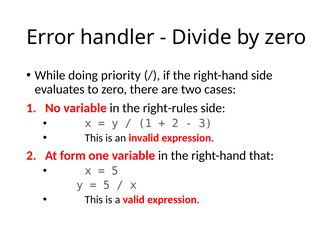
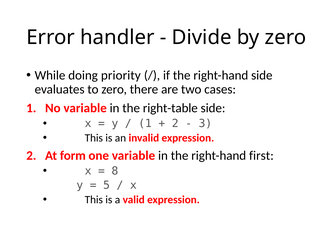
right-rules: right-rules -> right-table
that: that -> first
5 at (115, 171): 5 -> 8
